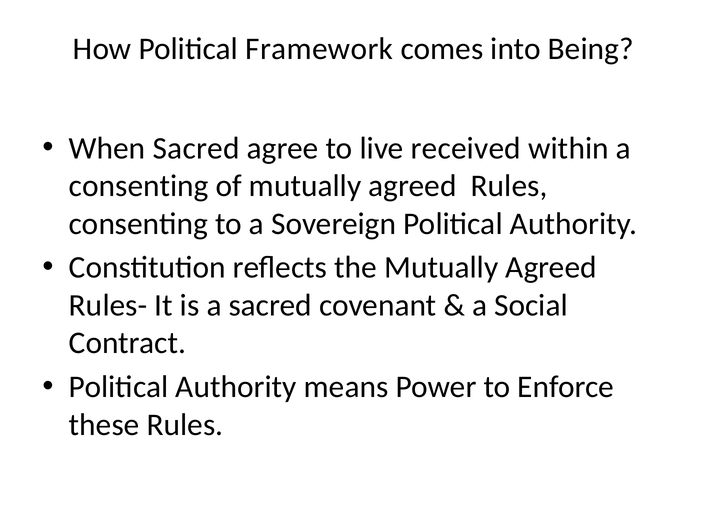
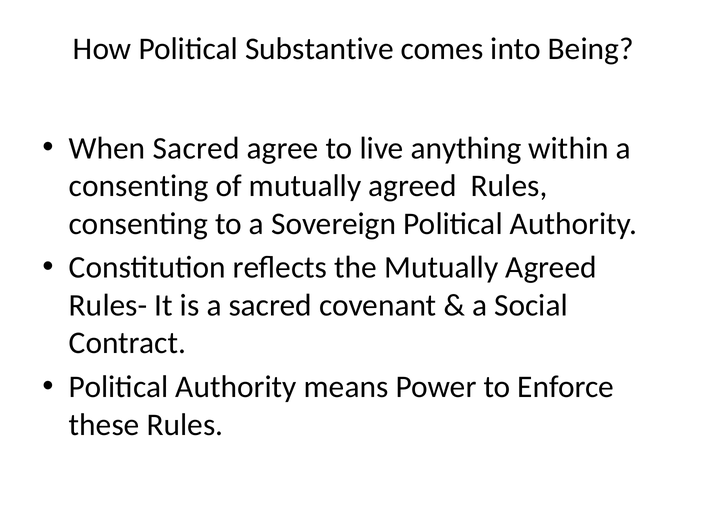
Framework: Framework -> Substantive
received: received -> anything
